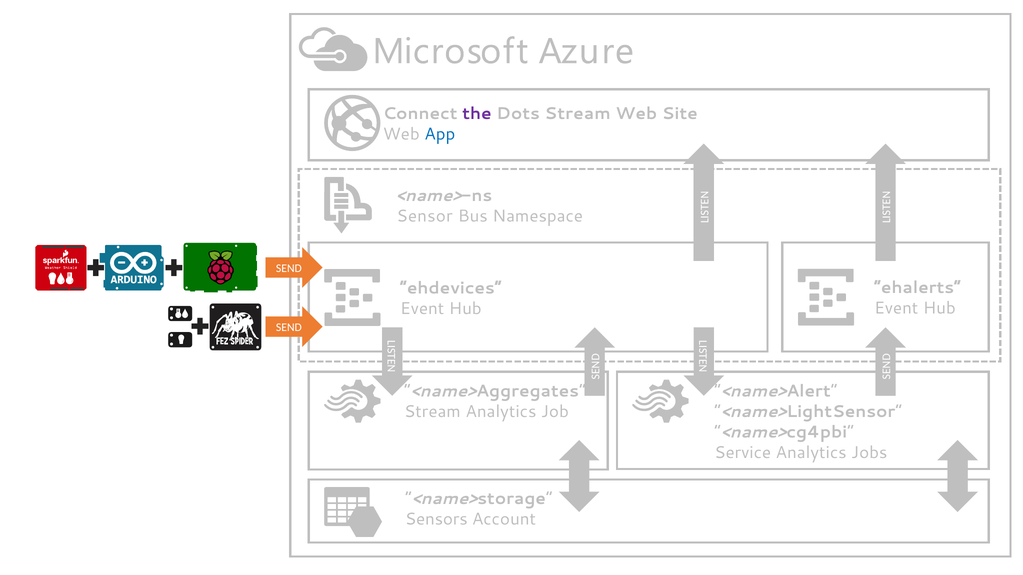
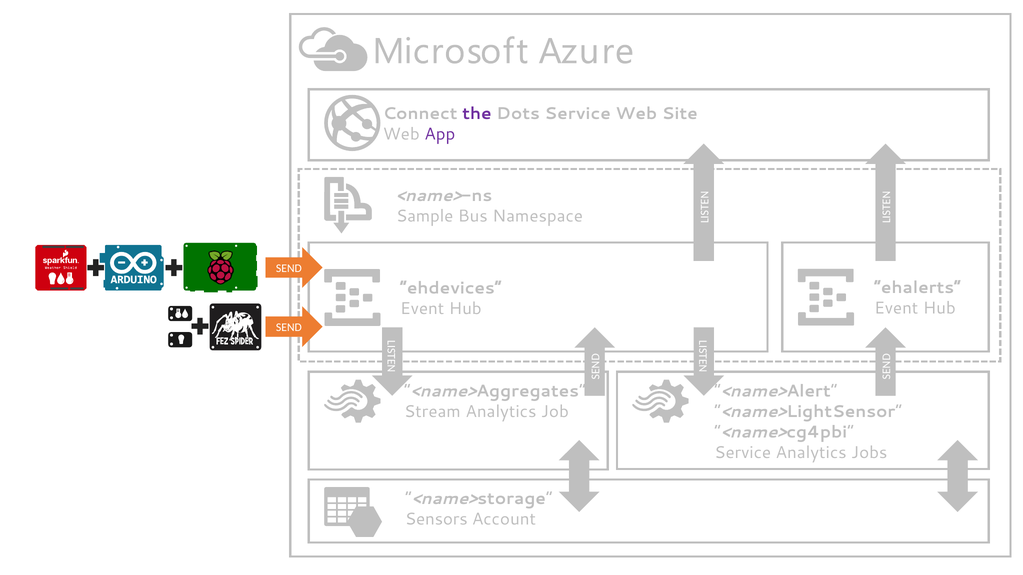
Dots Stream: Stream -> Service
App colour: blue -> purple
Sensor: Sensor -> Sample
